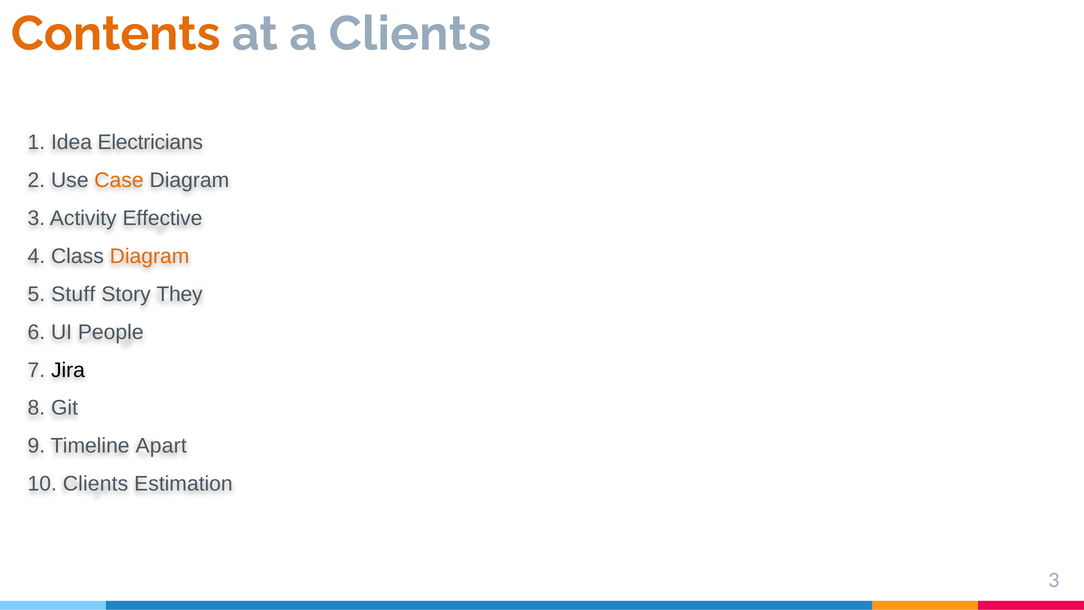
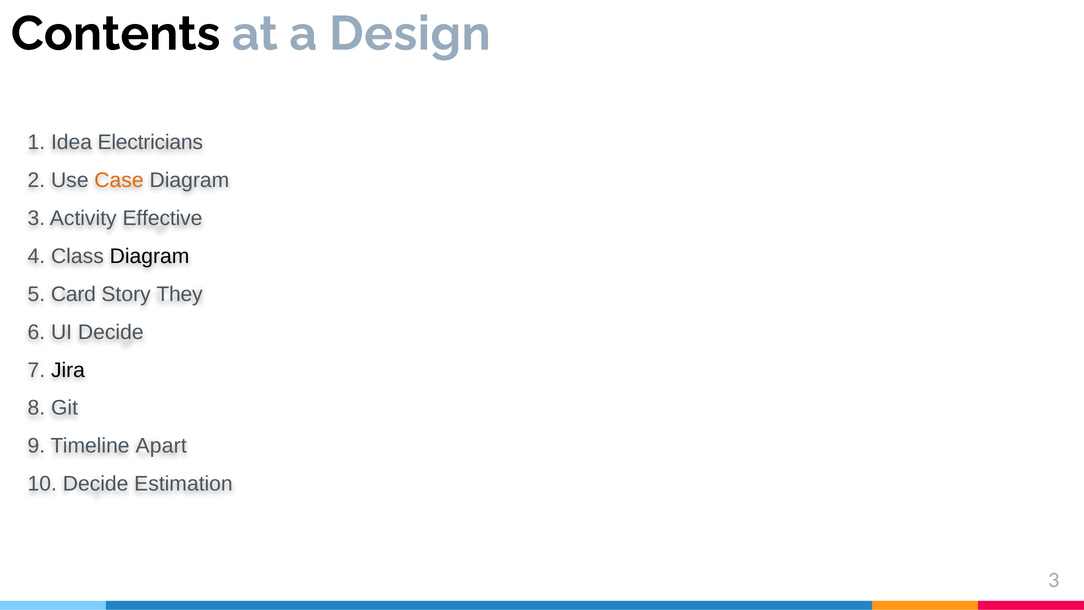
Contents colour: orange -> black
a Clients: Clients -> Design
Diagram at (150, 256) colour: orange -> black
Stuff: Stuff -> Card
UI People: People -> Decide
10 Clients: Clients -> Decide
